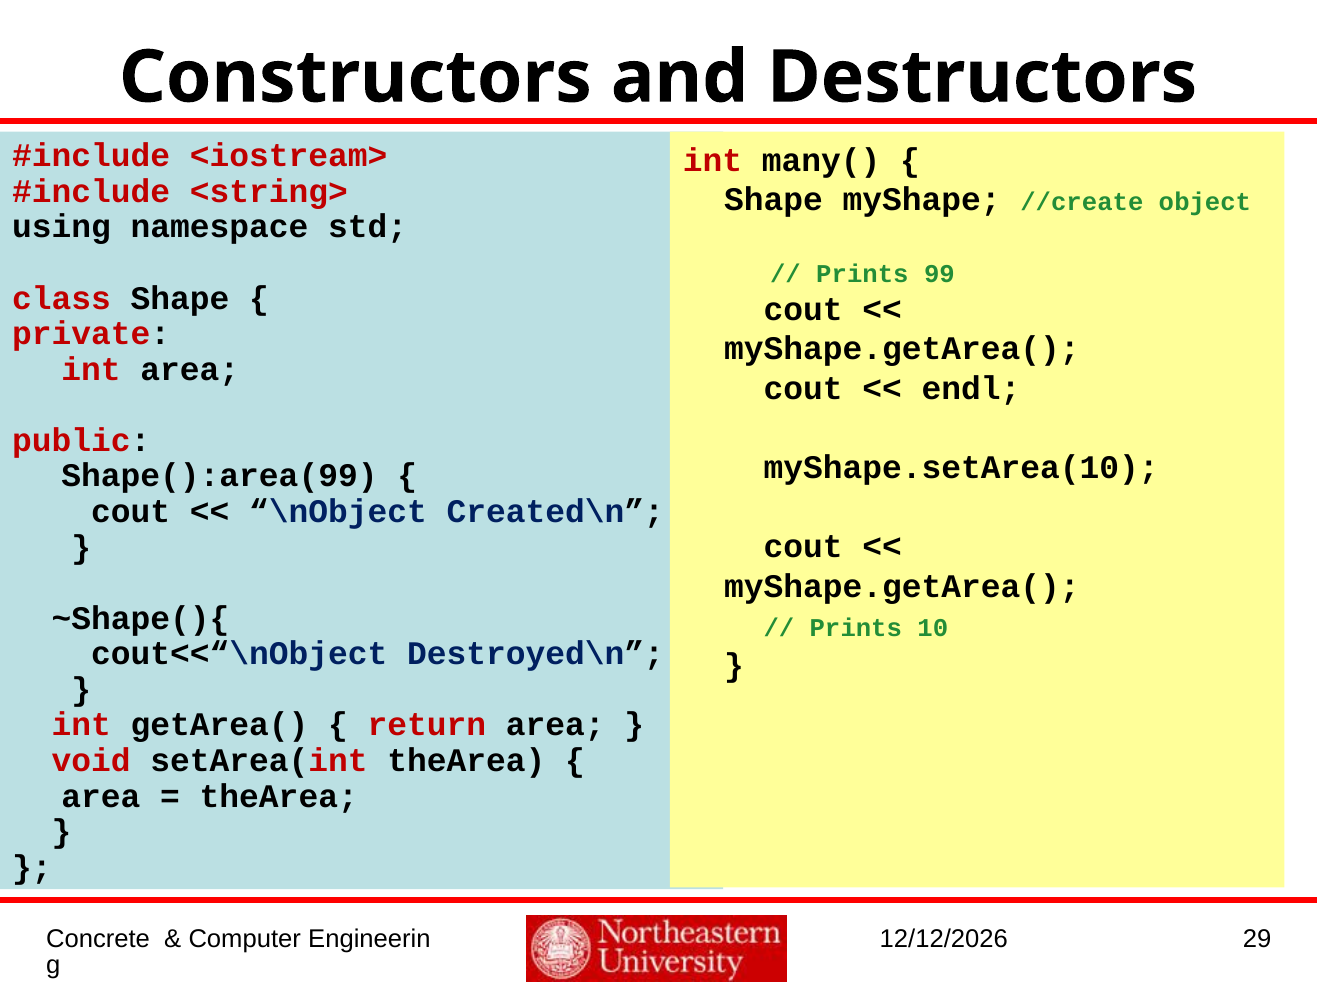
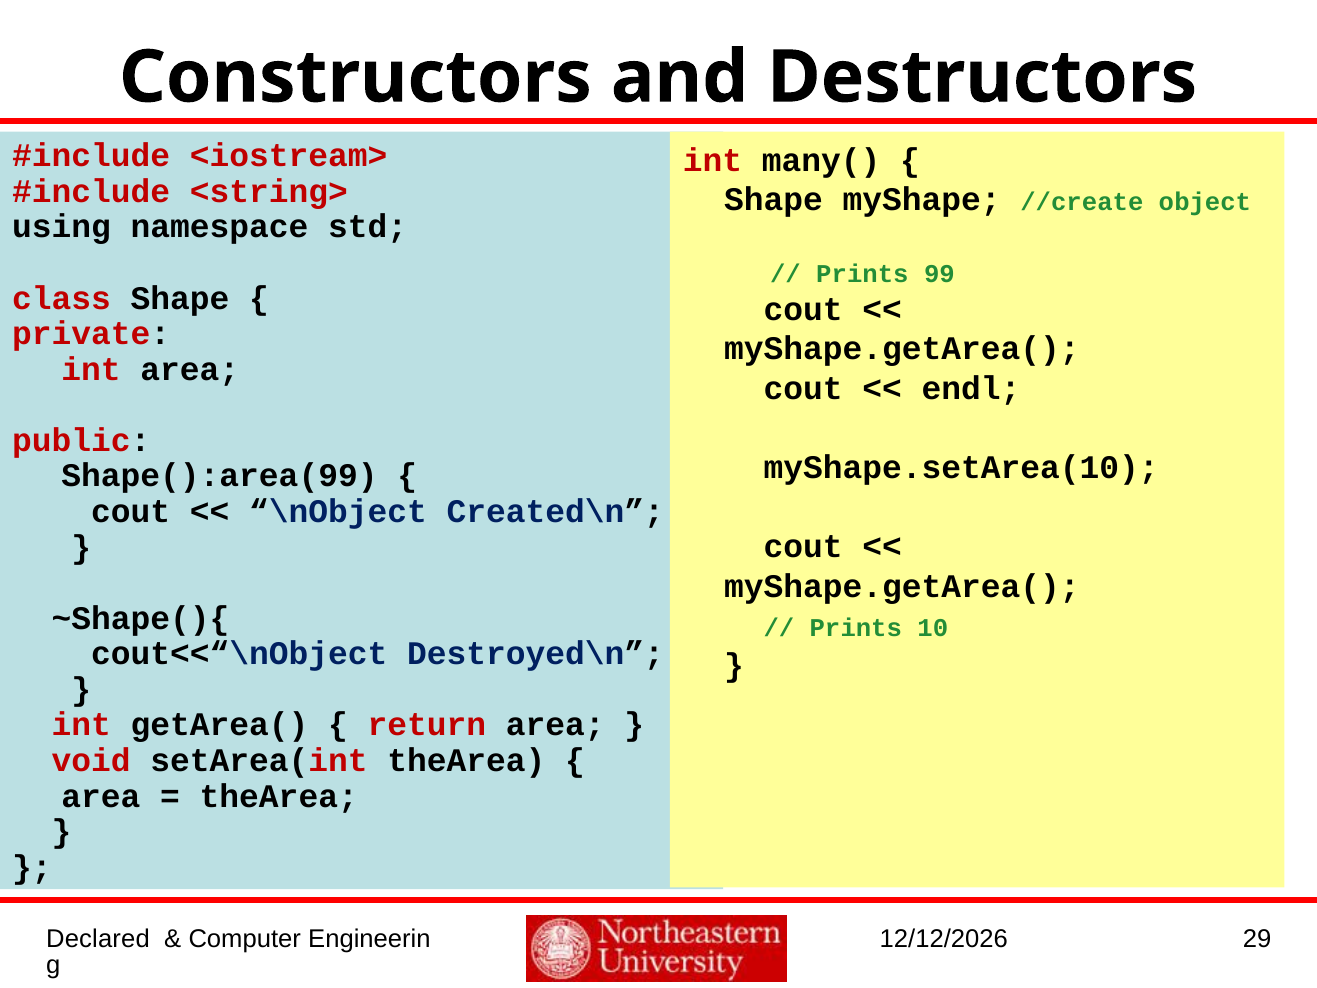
Concrete: Concrete -> Declared
